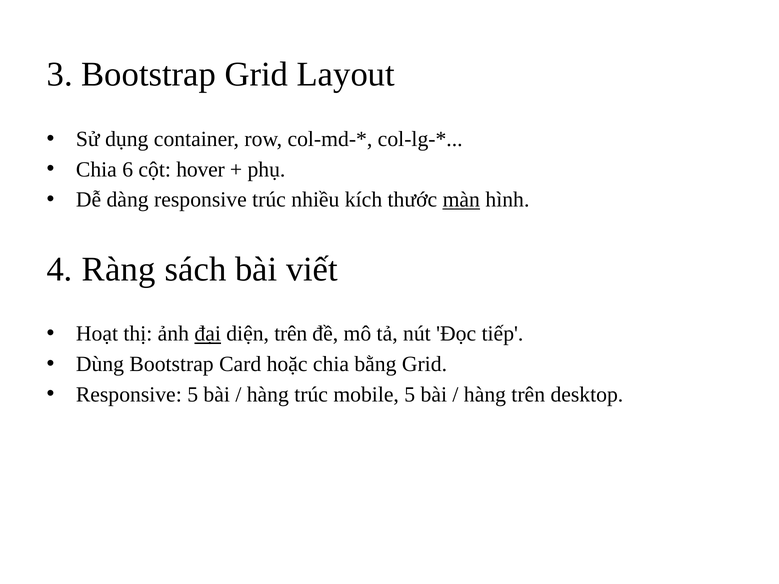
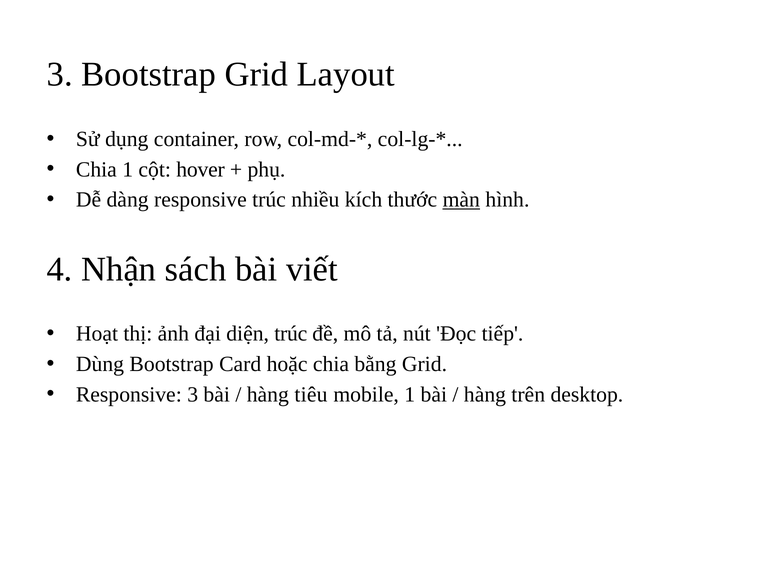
Chia 6: 6 -> 1
Ràng: Ràng -> Nhận
đại underline: present -> none
diện trên: trên -> trúc
Responsive 5: 5 -> 3
hàng trúc: trúc -> tiêu
mobile 5: 5 -> 1
